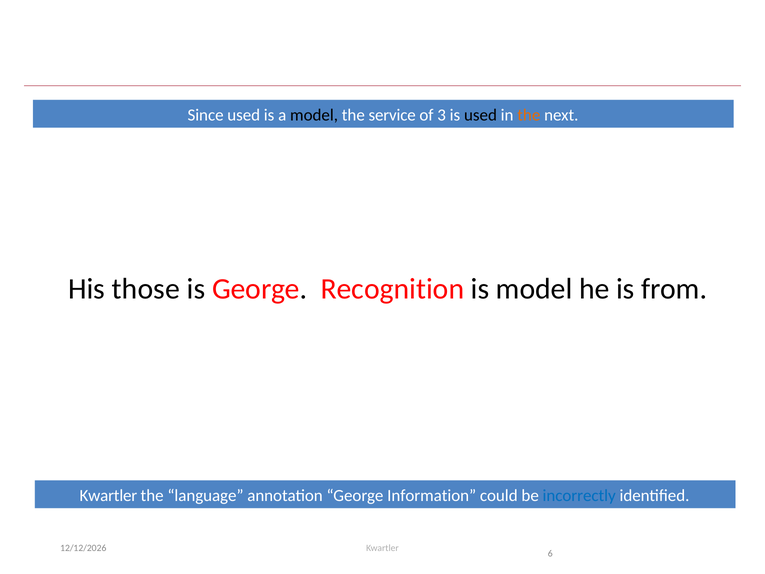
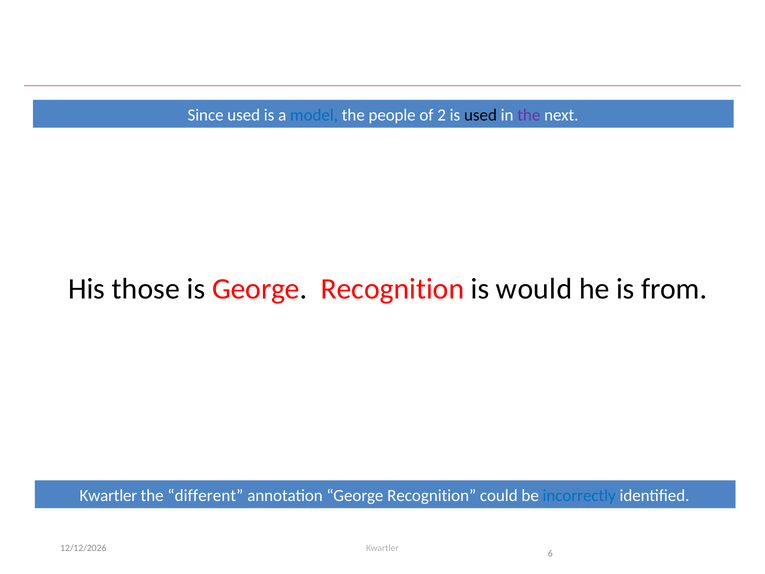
model at (314, 115) colour: black -> blue
service: service -> people
3: 3 -> 2
the at (529, 115) colour: orange -> purple
is model: model -> would
language: language -> different
annotation George Information: Information -> Recognition
